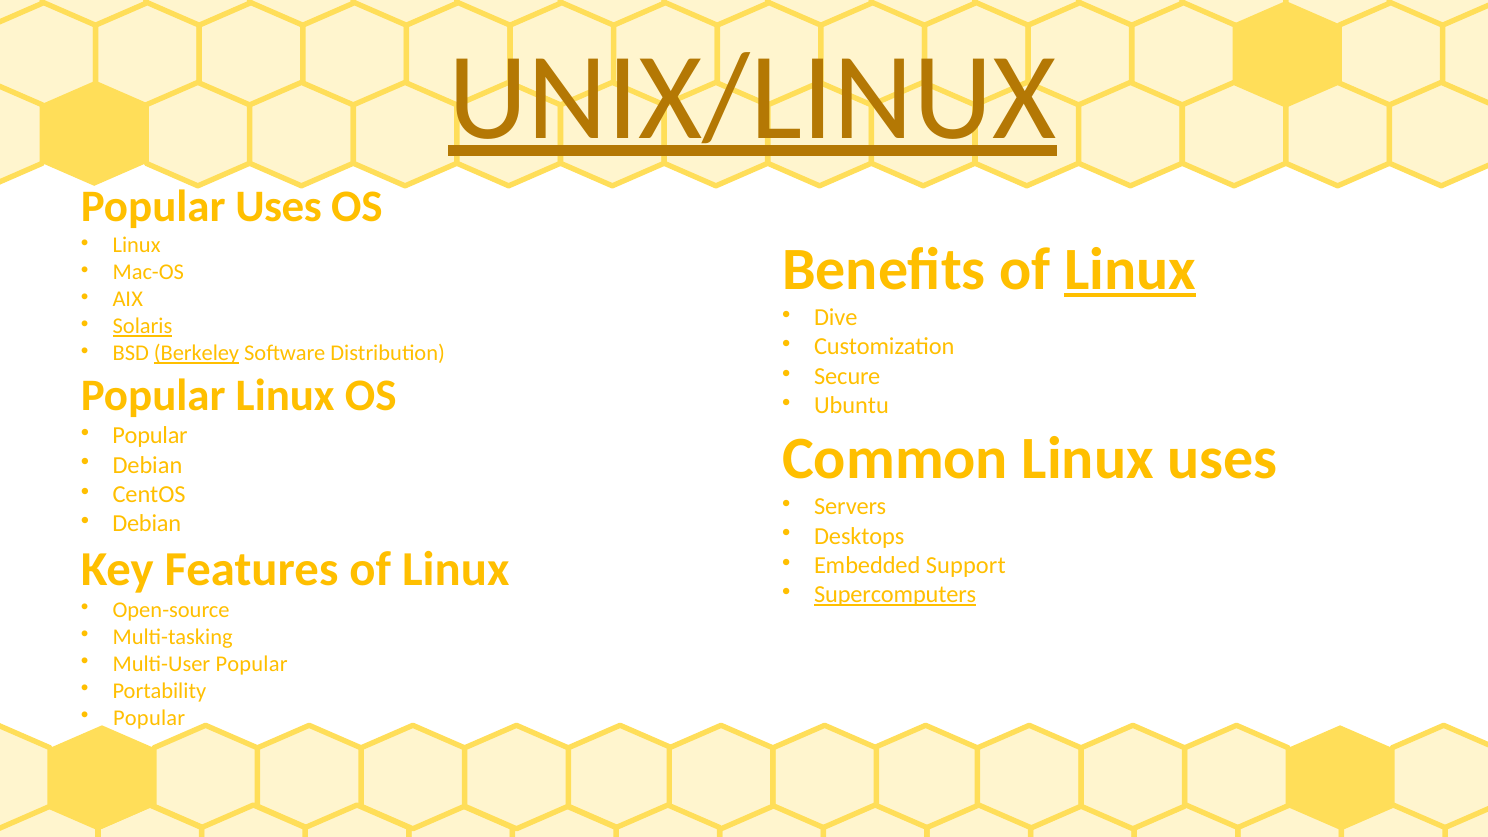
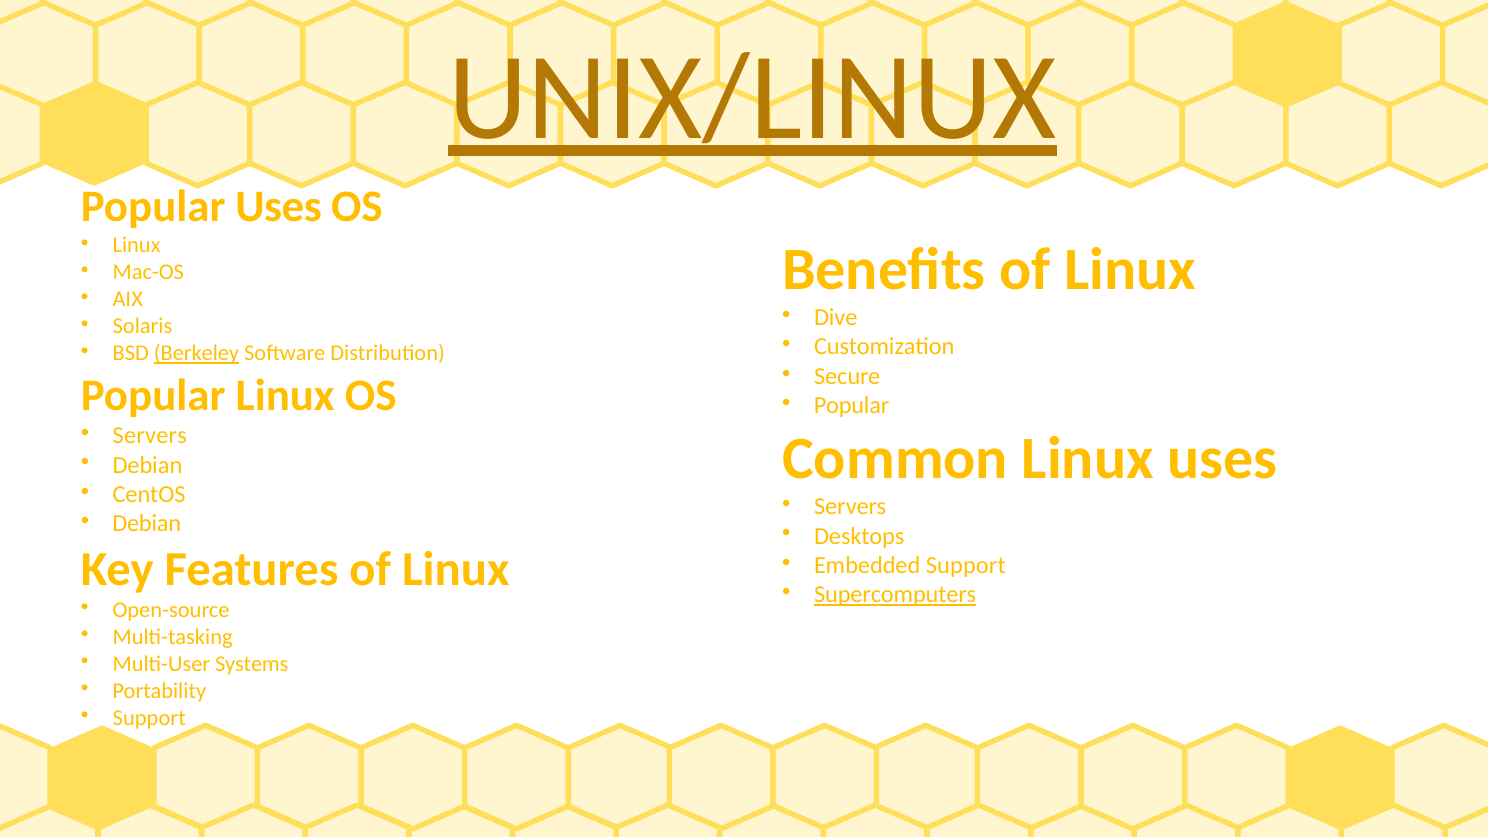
Linux at (1130, 269) underline: present -> none
Solaris underline: present -> none
Ubuntu at (851, 405): Ubuntu -> Popular
Popular at (150, 436): Popular -> Servers
Multi-User Popular: Popular -> Systems
Popular at (149, 718): Popular -> Support
